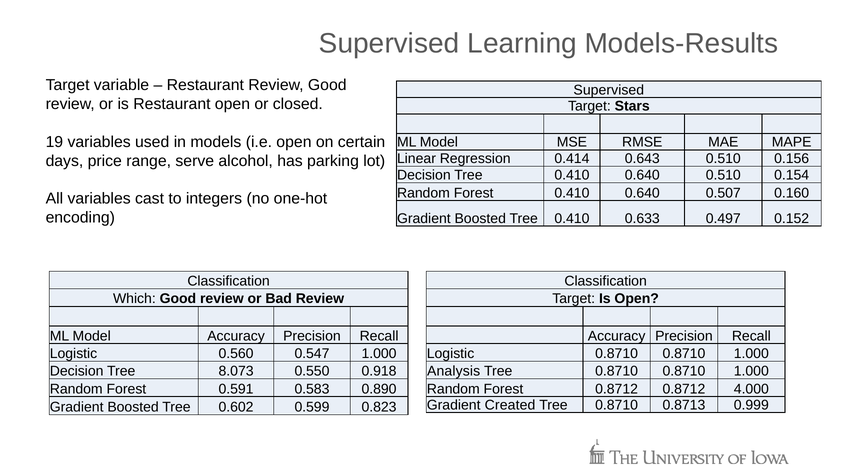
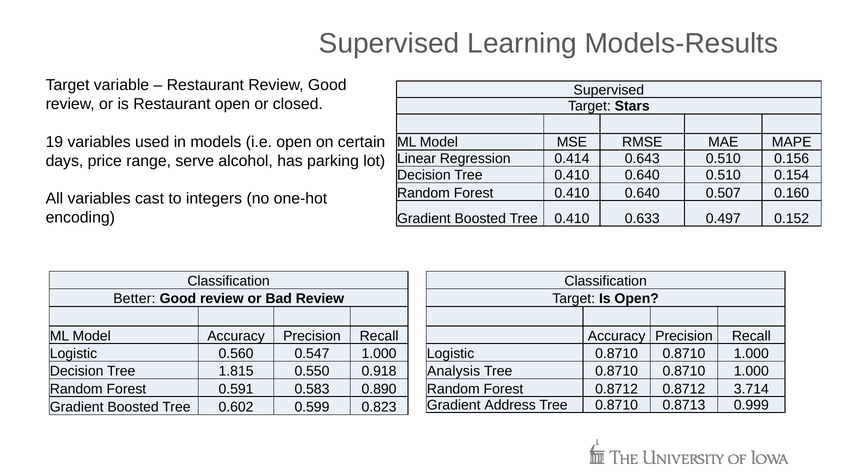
Which: Which -> Better
8.073: 8.073 -> 1.815
4.000: 4.000 -> 3.714
Created: Created -> Address
